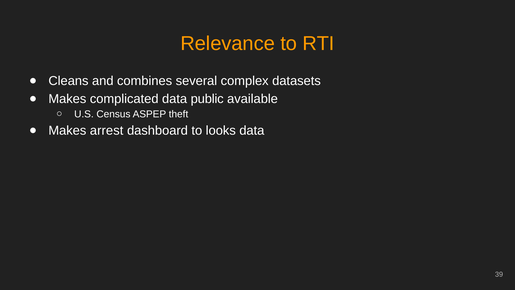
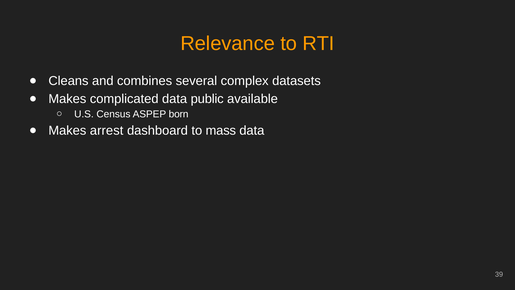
theft: theft -> born
looks: looks -> mass
